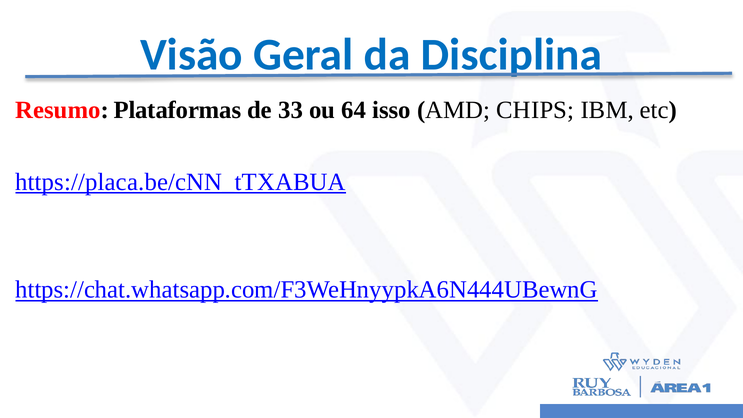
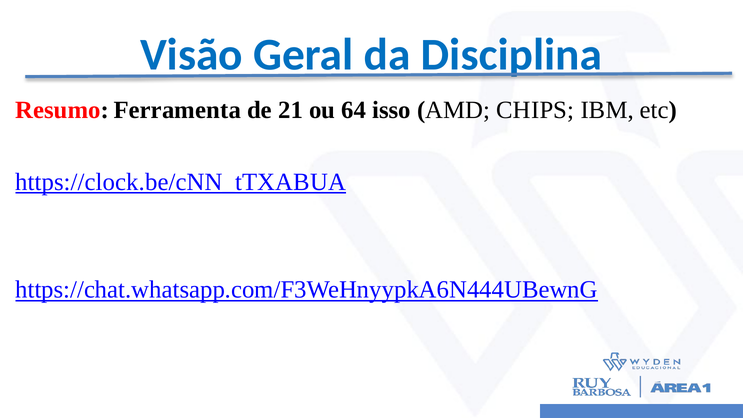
Plataformas: Plataformas -> Ferramenta
33: 33 -> 21
https://placa.be/cNN_tTXABUA: https://placa.be/cNN_tTXABUA -> https://clock.be/cNN_tTXABUA
